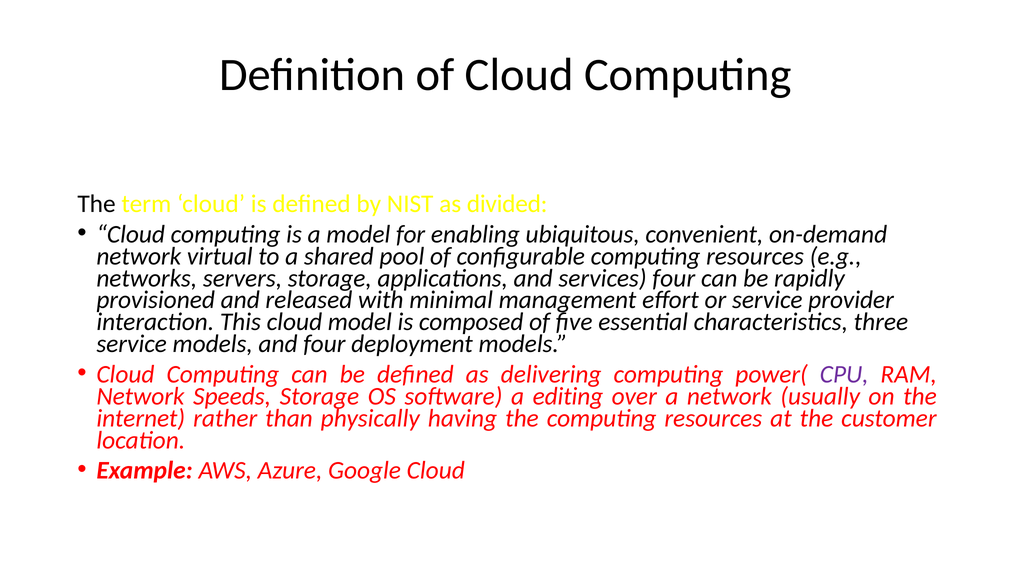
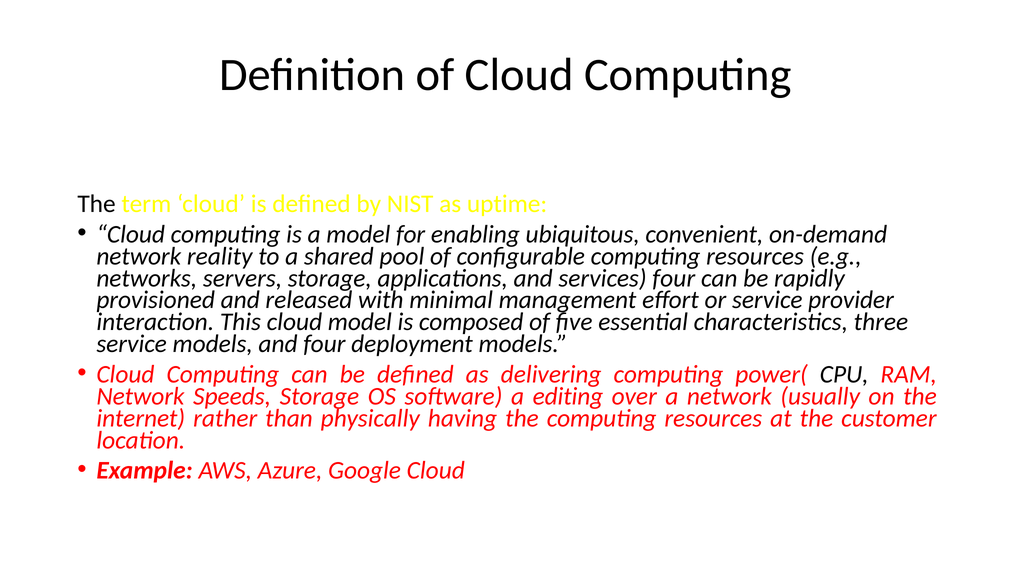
divided: divided -> uptime
virtual: virtual -> reality
CPU colour: purple -> black
